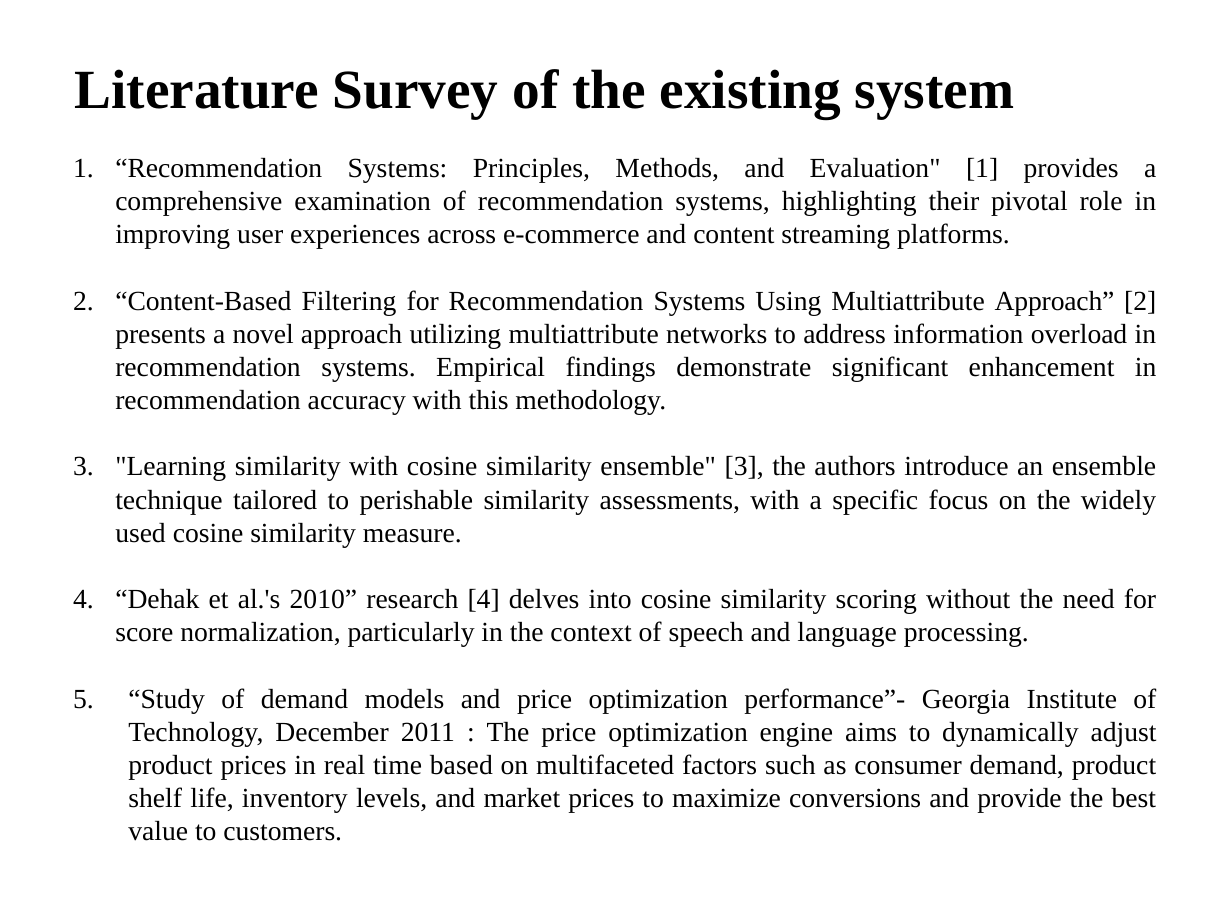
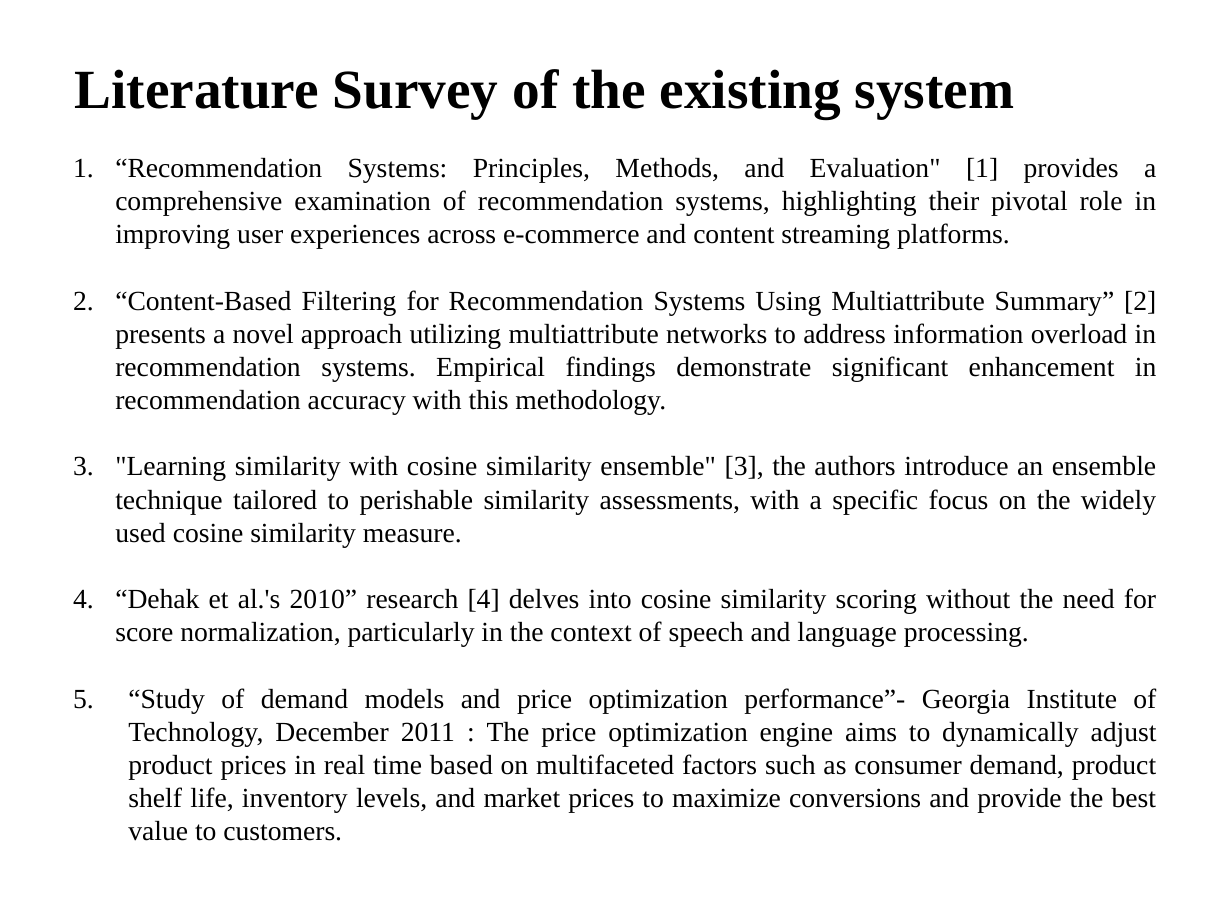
Multiattribute Approach: Approach -> Summary
